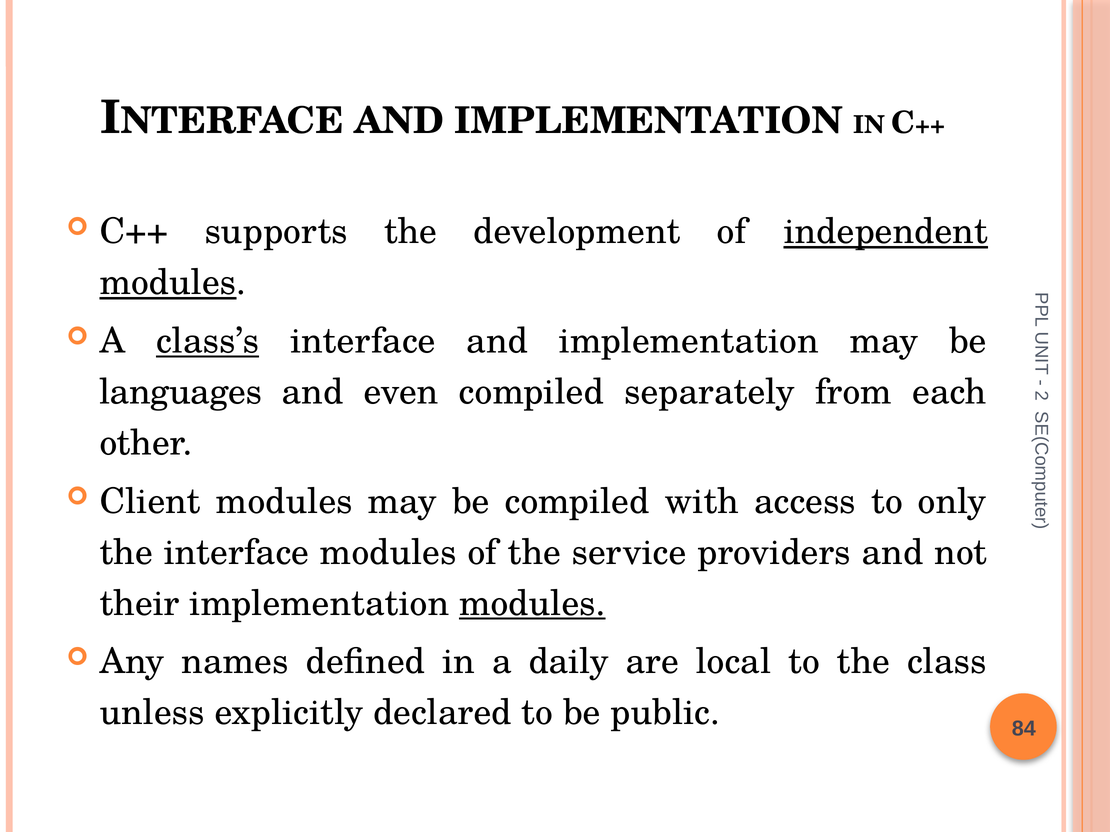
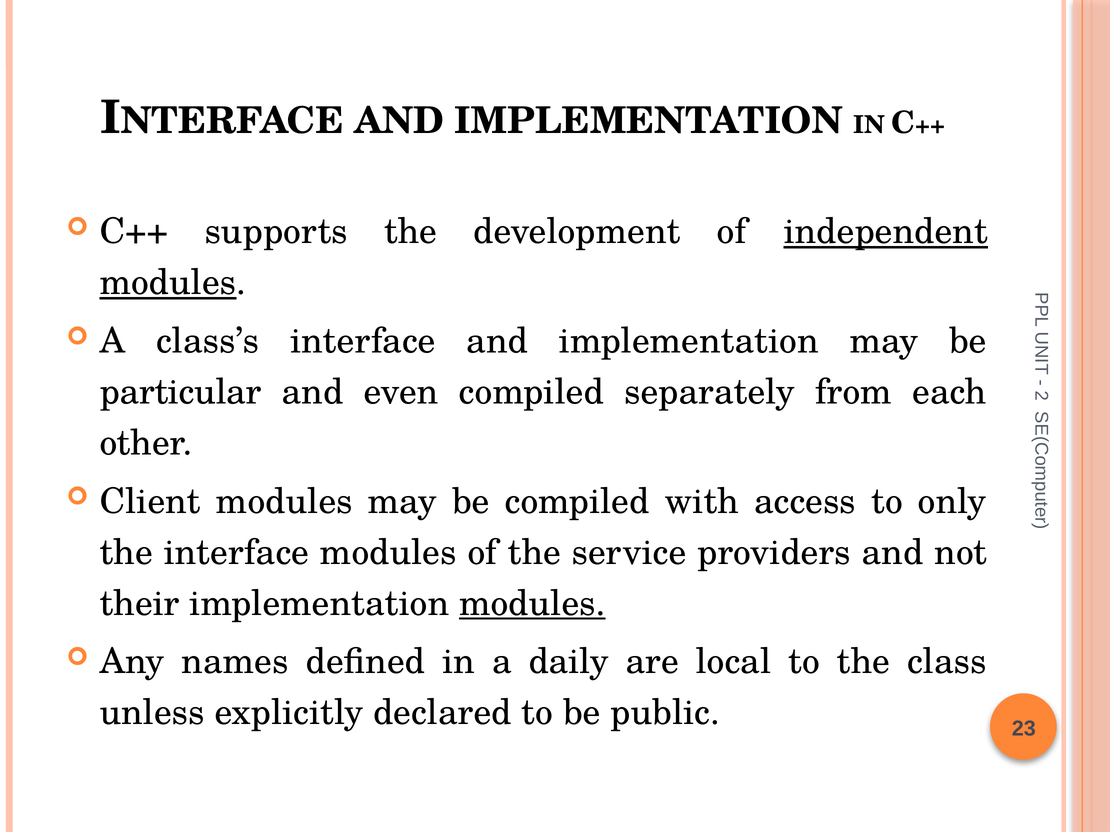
class’s underline: present -> none
languages: languages -> particular
84: 84 -> 23
